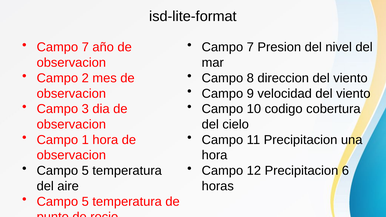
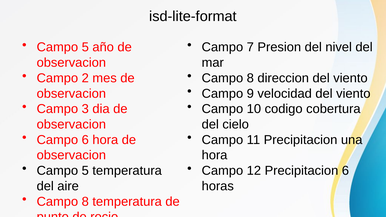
7 at (85, 47): 7 -> 5
Campo 1: 1 -> 6
5 at (85, 202): 5 -> 8
